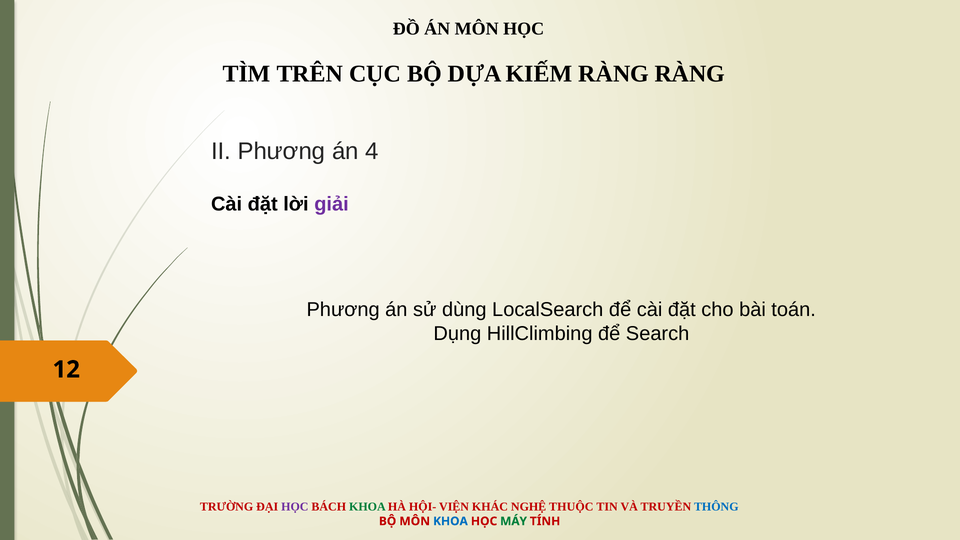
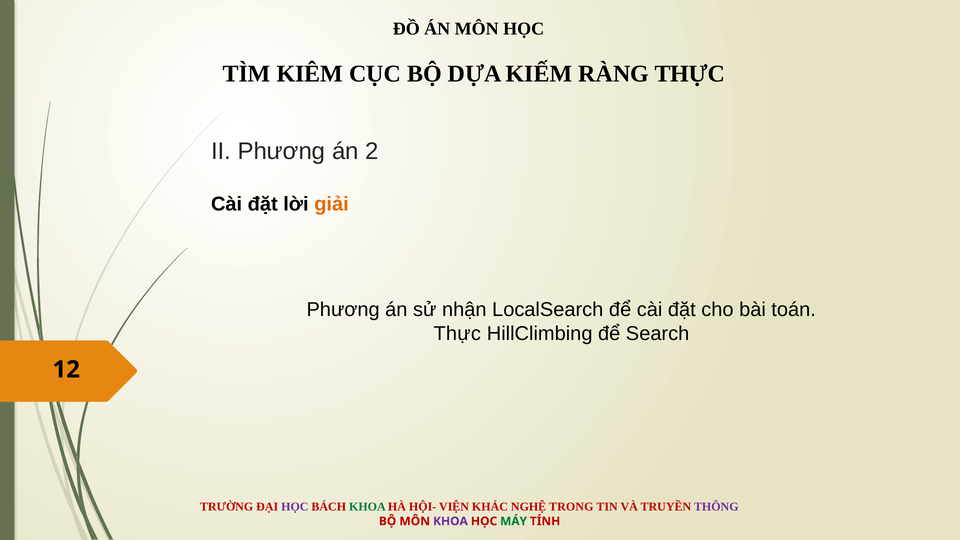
TRÊN: TRÊN -> KIÊM
RÀNG RÀNG: RÀNG -> THỰC
4: 4 -> 2
giải colour: purple -> orange
dùng: dùng -> nhận
Dụng at (457, 334): Dụng -> Thực
THUỘC: THUỘC -> TRONG
THÔNG colour: blue -> purple
KHOA at (450, 521) colour: blue -> purple
